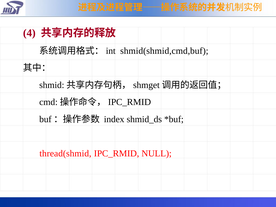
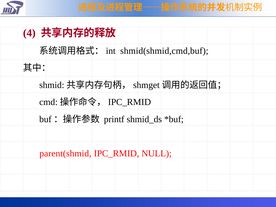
index: index -> printf
thread(shmid: thread(shmid -> parent(shmid
